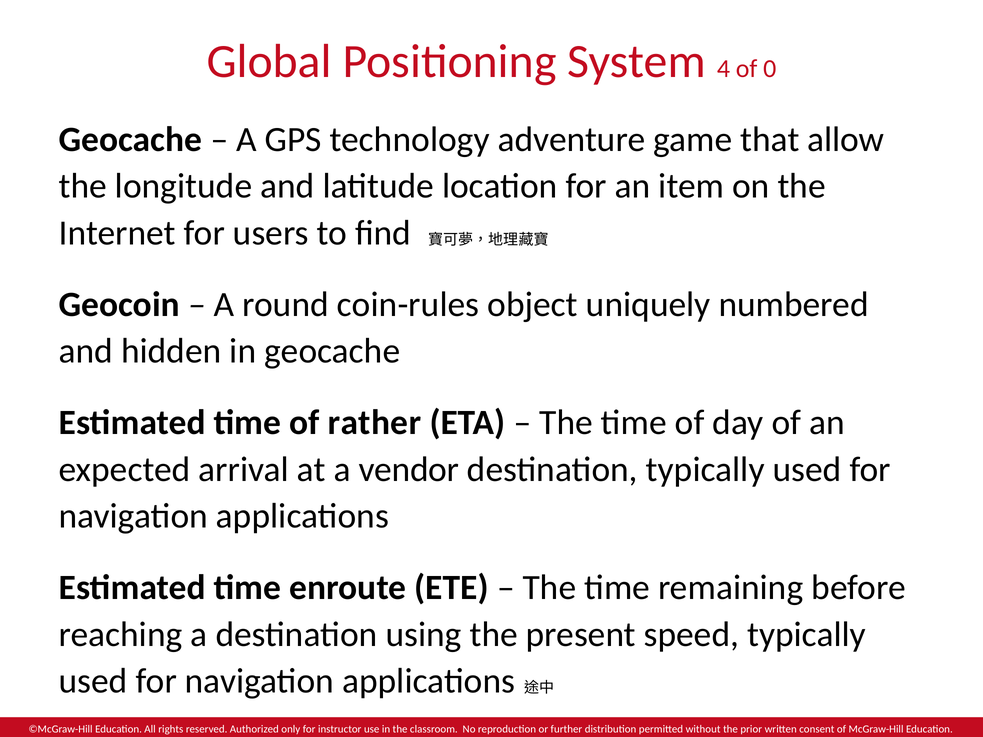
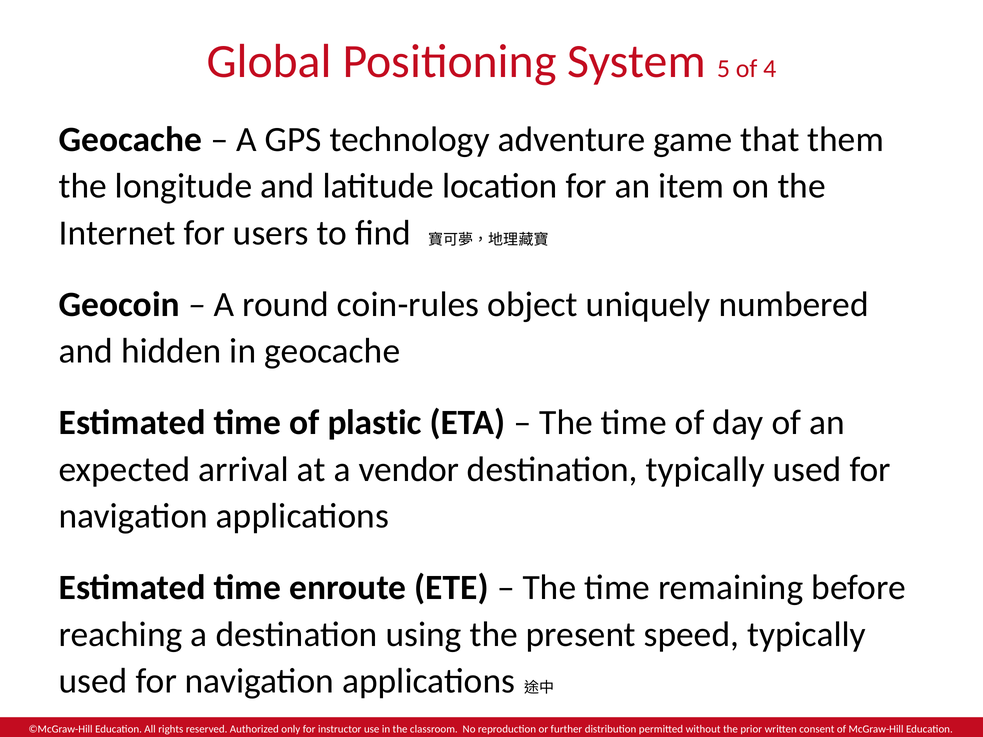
4: 4 -> 5
0: 0 -> 4
allow: allow -> them
rather: rather -> plastic
